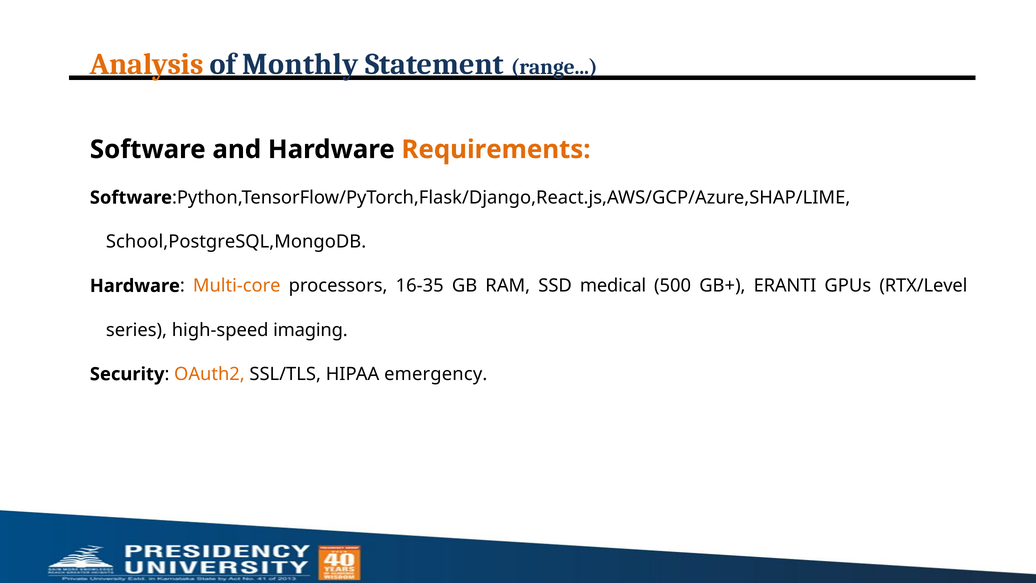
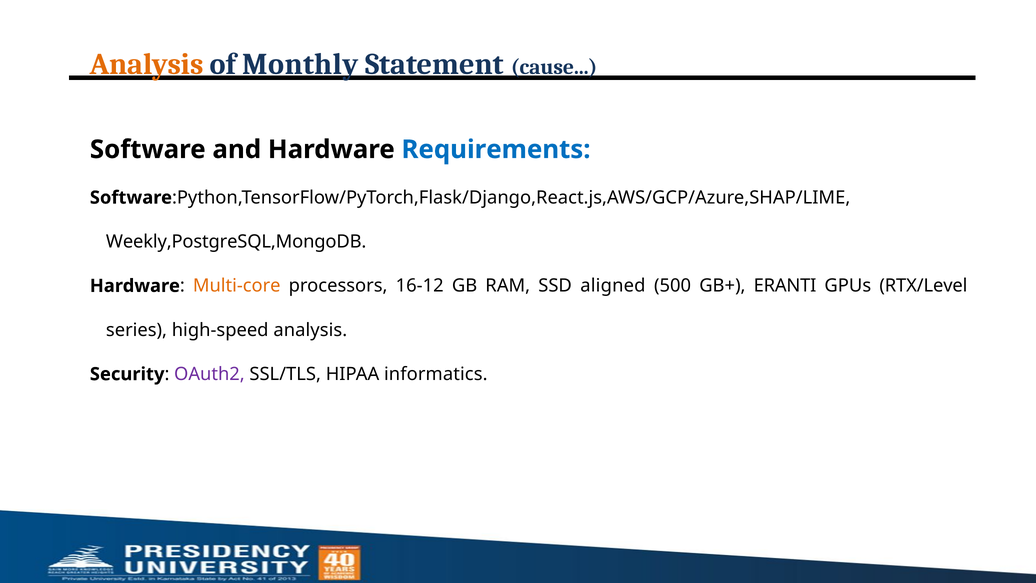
range: range -> cause
Requirements colour: orange -> blue
School,PostgreSQL,MongoDB: School,PostgreSQL,MongoDB -> Weekly,PostgreSQL,MongoDB
16-35: 16-35 -> 16-12
medical: medical -> aligned
high-speed imaging: imaging -> analysis
OAuth2 colour: orange -> purple
emergency: emergency -> informatics
